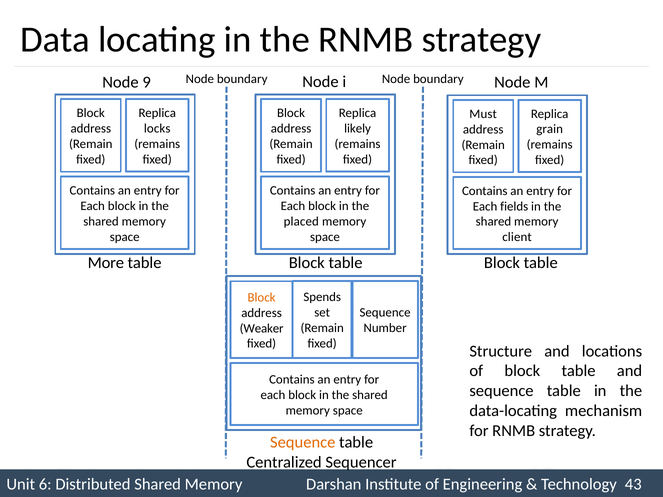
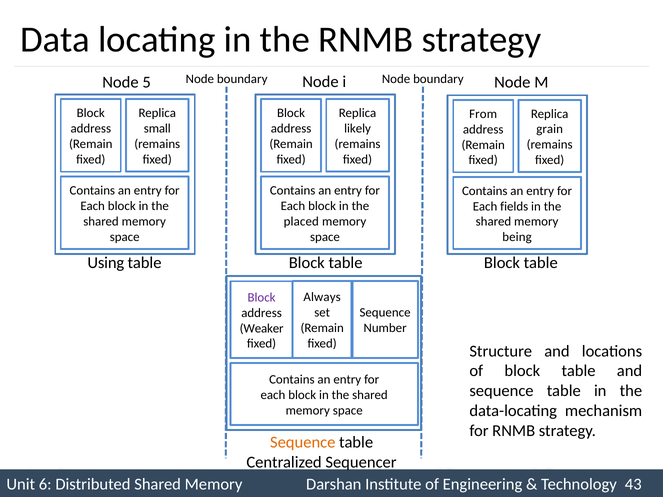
9: 9 -> 5
Must: Must -> From
locks: locks -> small
client: client -> being
More: More -> Using
Spends: Spends -> Always
Block at (262, 297) colour: orange -> purple
